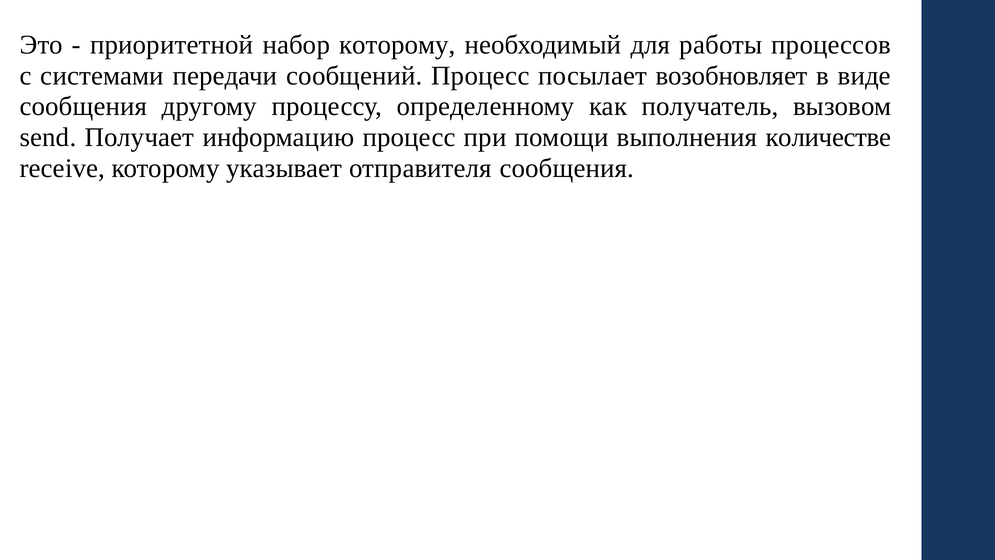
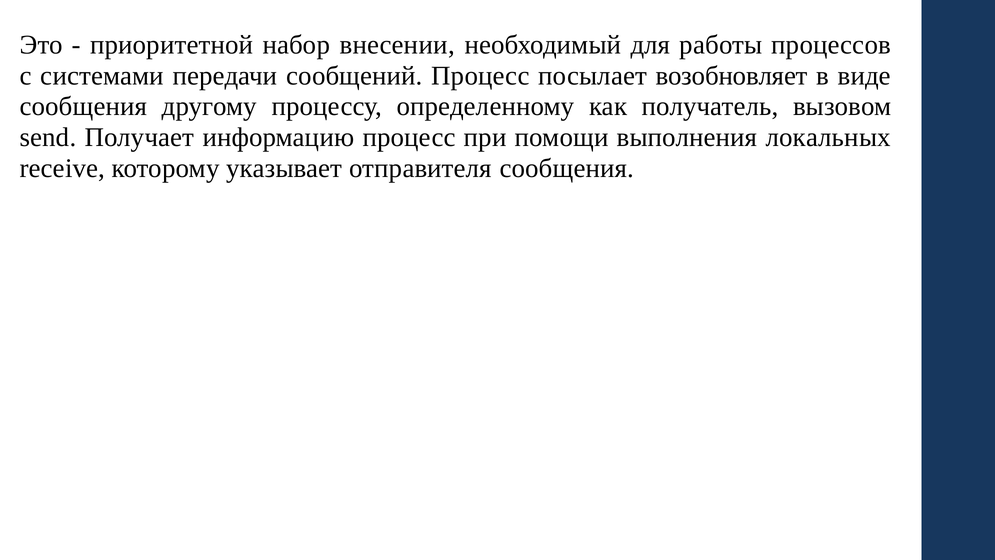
набор которому: которому -> внесении
количестве: количестве -> локальных
